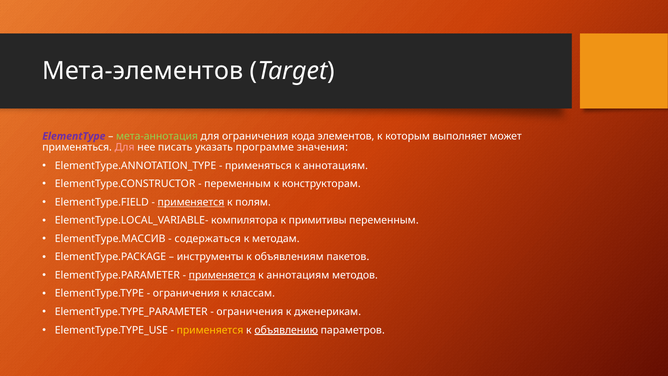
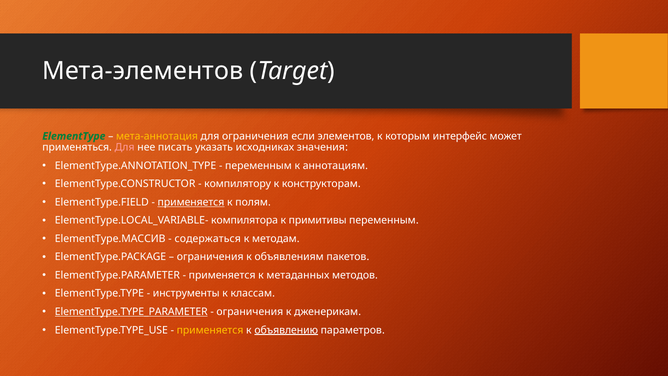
ElementType colour: purple -> green
мета-аннотация colour: light green -> yellow
кода: кода -> если
выполняет: выполняет -> интерфейс
программе: программе -> исходниках
применяться at (258, 166): применяться -> переменным
переменным at (238, 184): переменным -> компилятору
инструменты at (210, 257): инструменты -> ограничения
применяется at (222, 275) underline: present -> none
аннотациям at (298, 275): аннотациям -> метаданных
ограничения at (186, 293): ограничения -> инструменты
ElementType.TYPE_PARAMETER underline: none -> present
